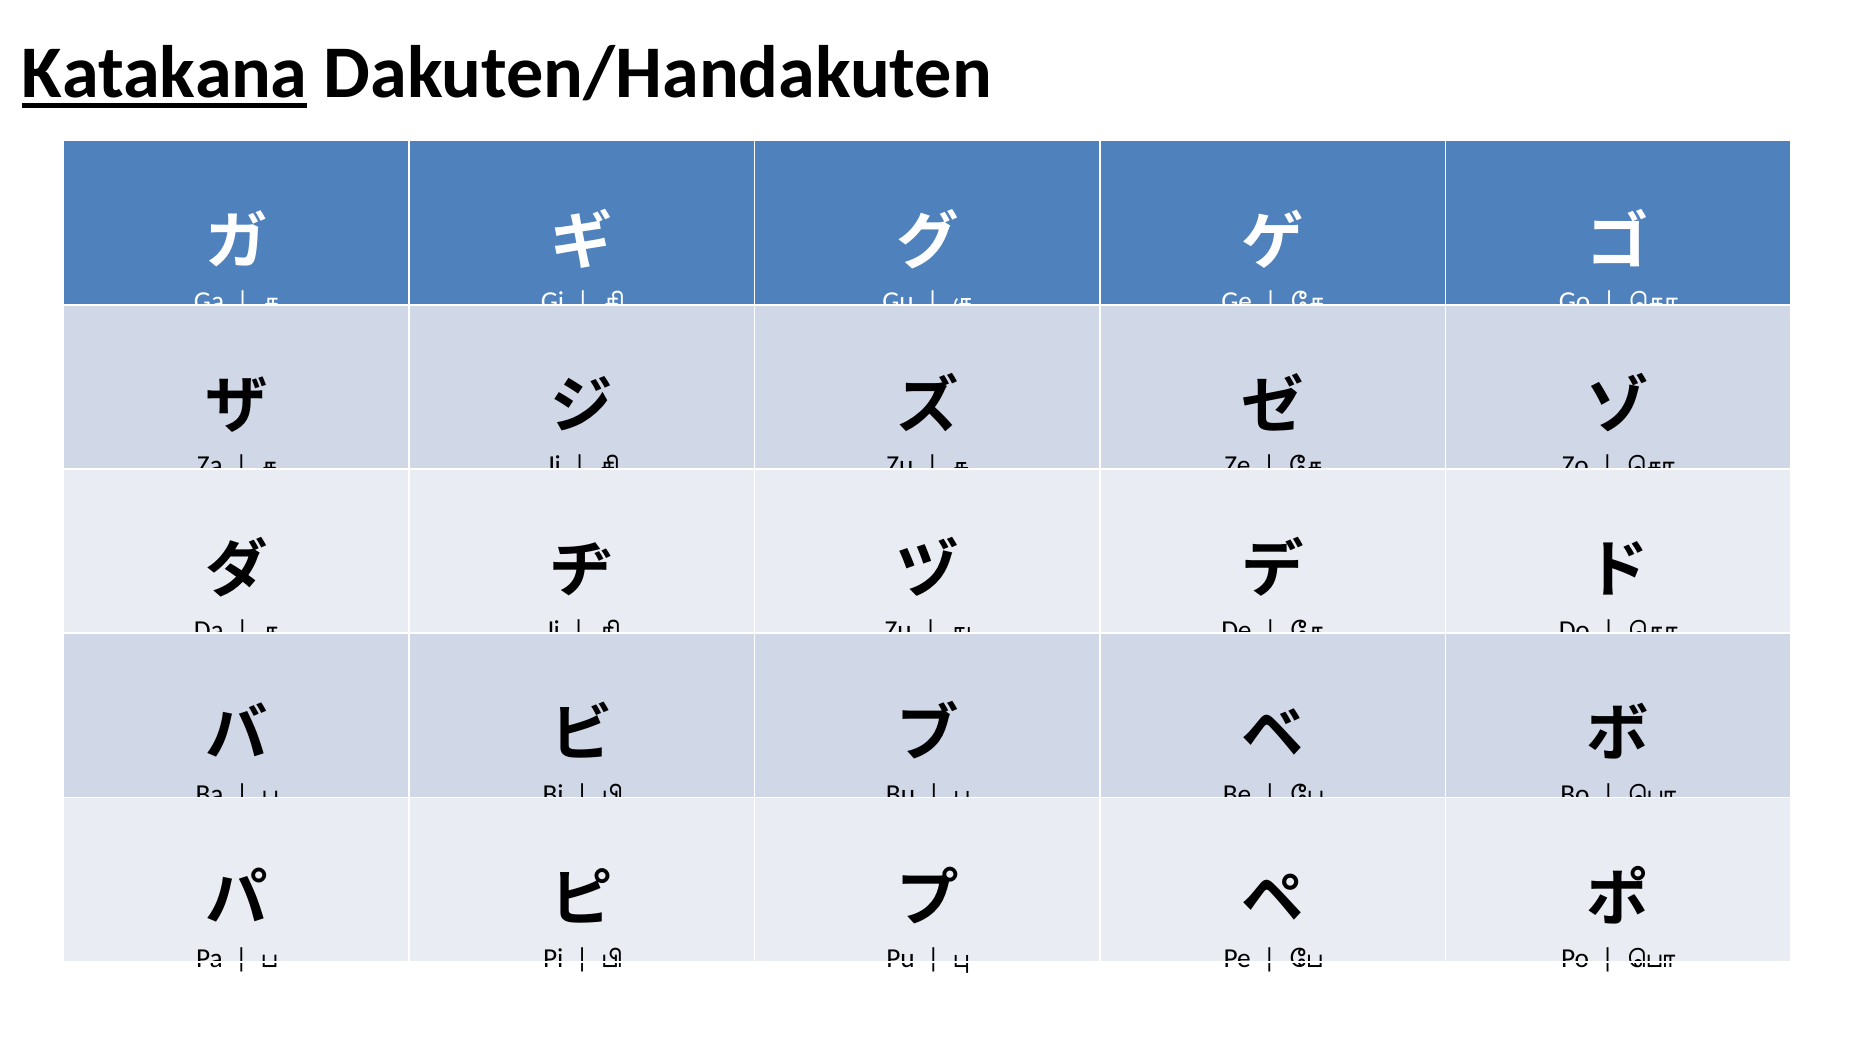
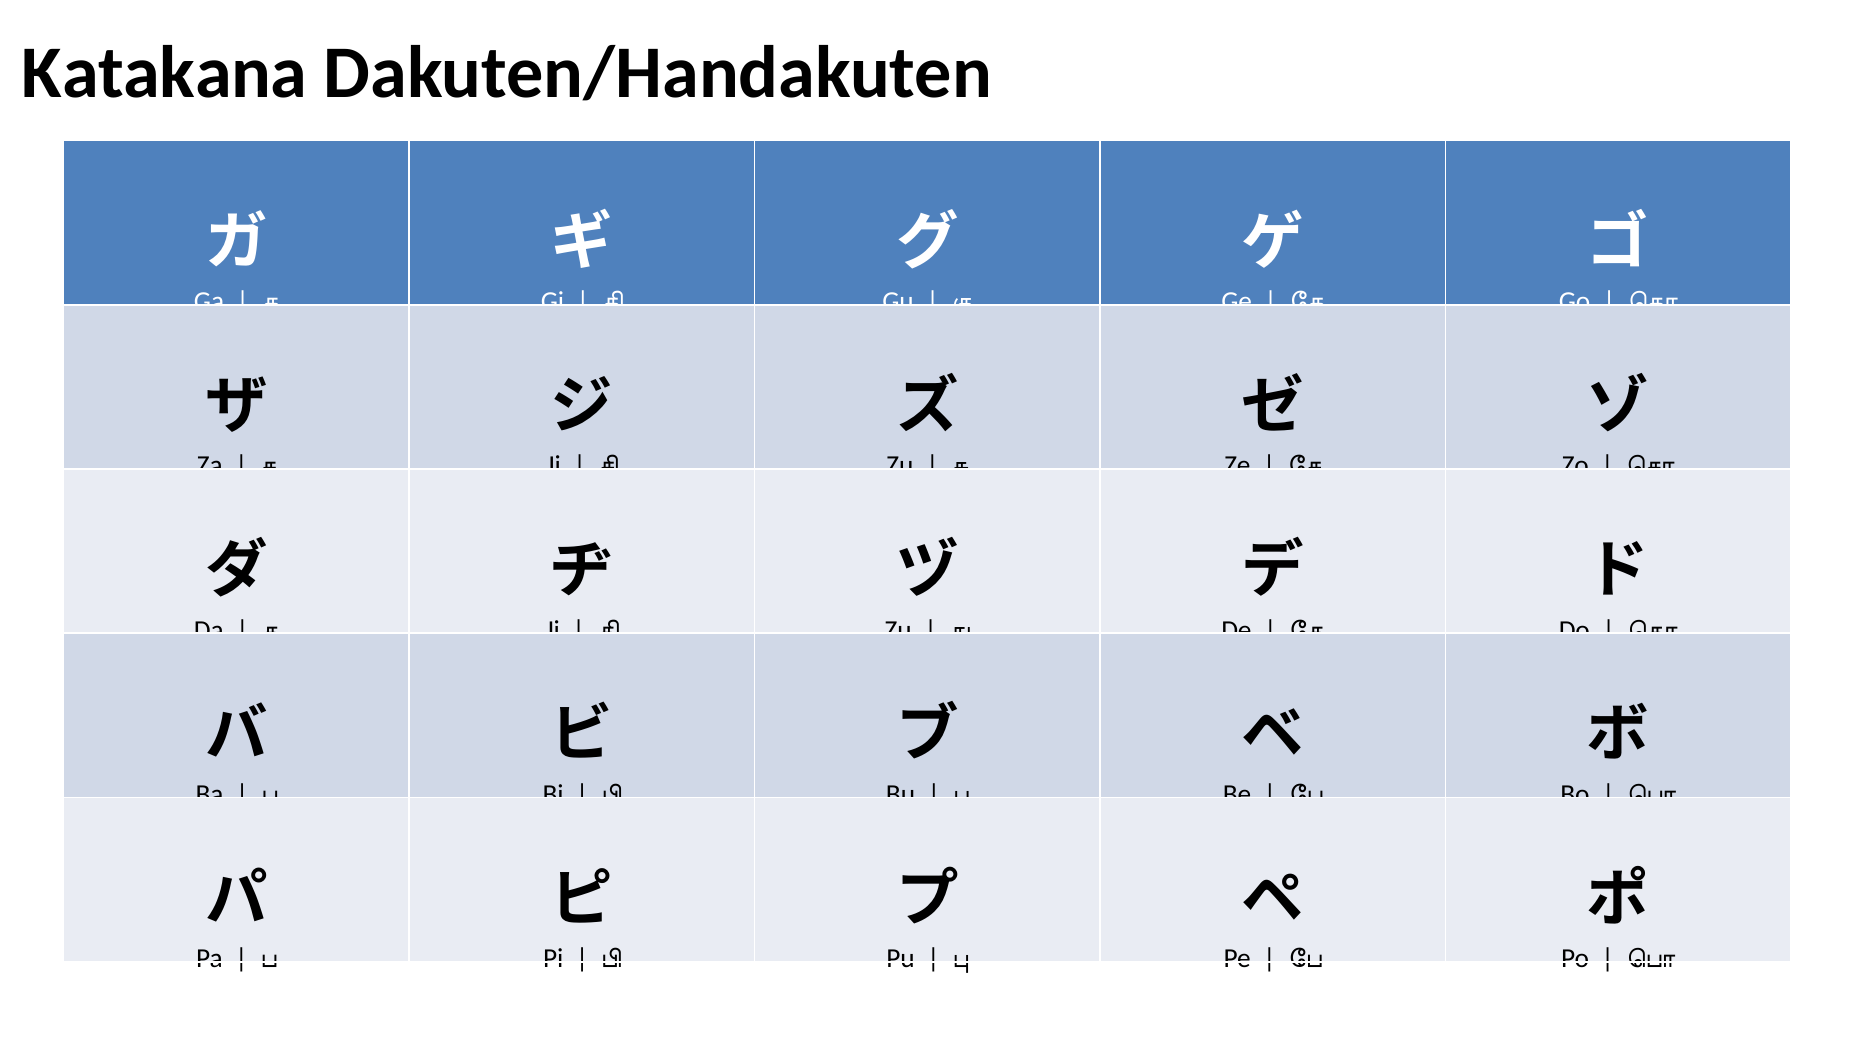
Katakana underline: present -> none
